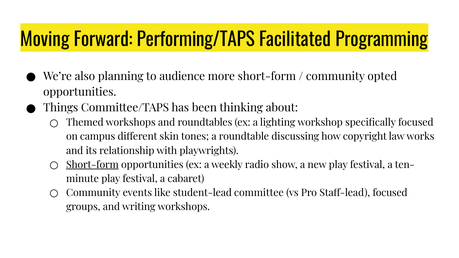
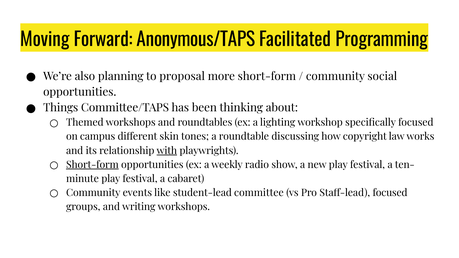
Performing/TAPS: Performing/TAPS -> Anonymous/TAPS
audience: audience -> proposal
opted: opted -> social
with underline: none -> present
